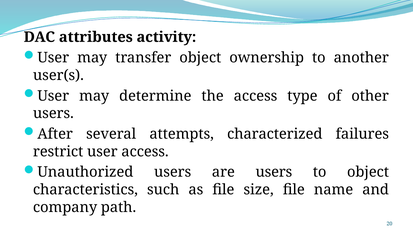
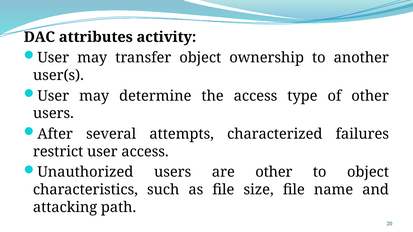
are users: users -> other
company: company -> attacking
